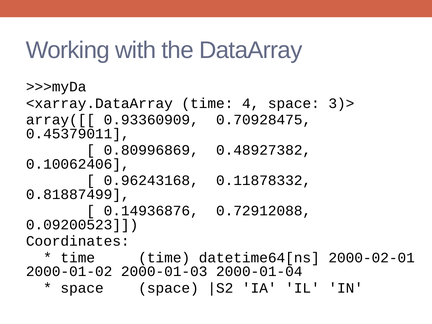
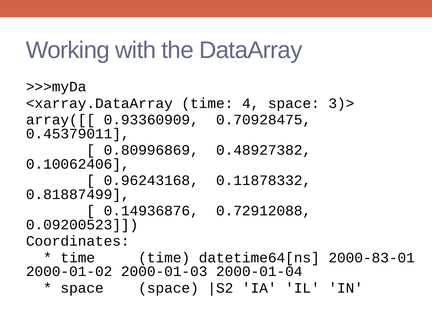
2000-02-01: 2000-02-01 -> 2000-83-01
